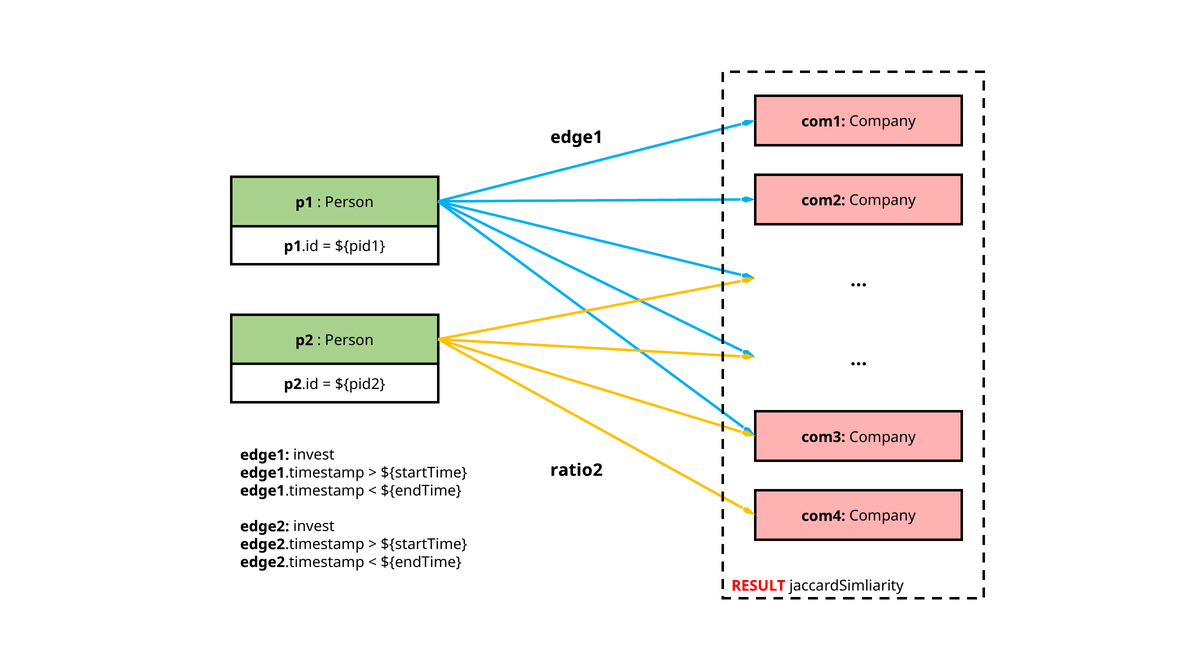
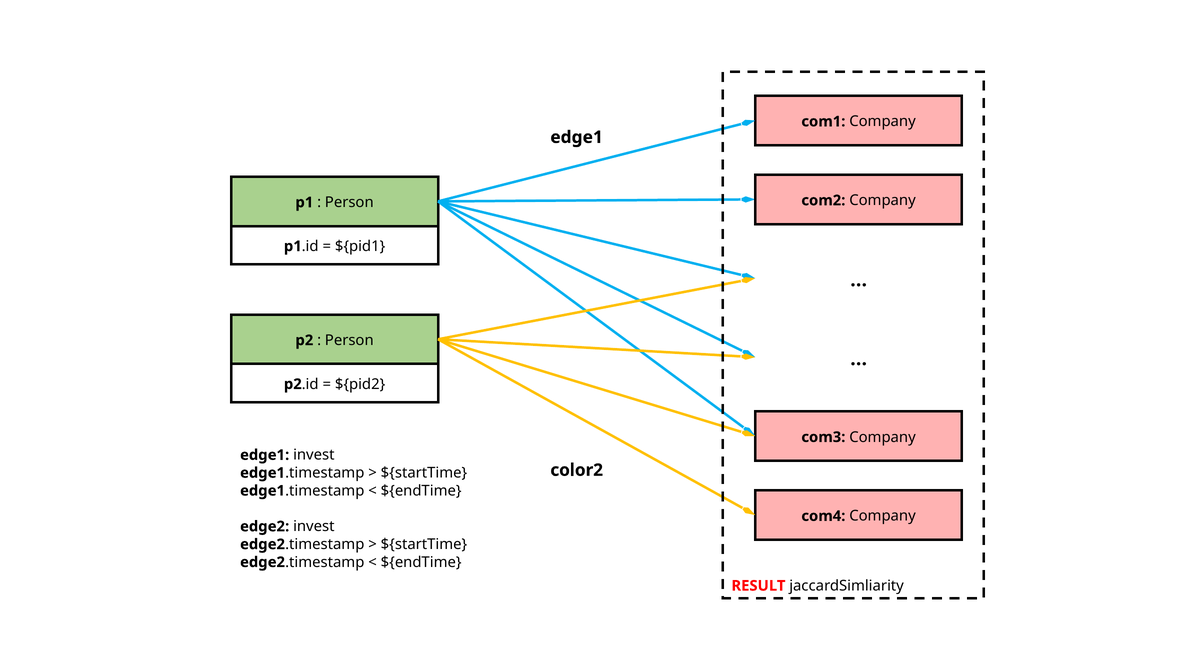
ratio2: ratio2 -> color2
